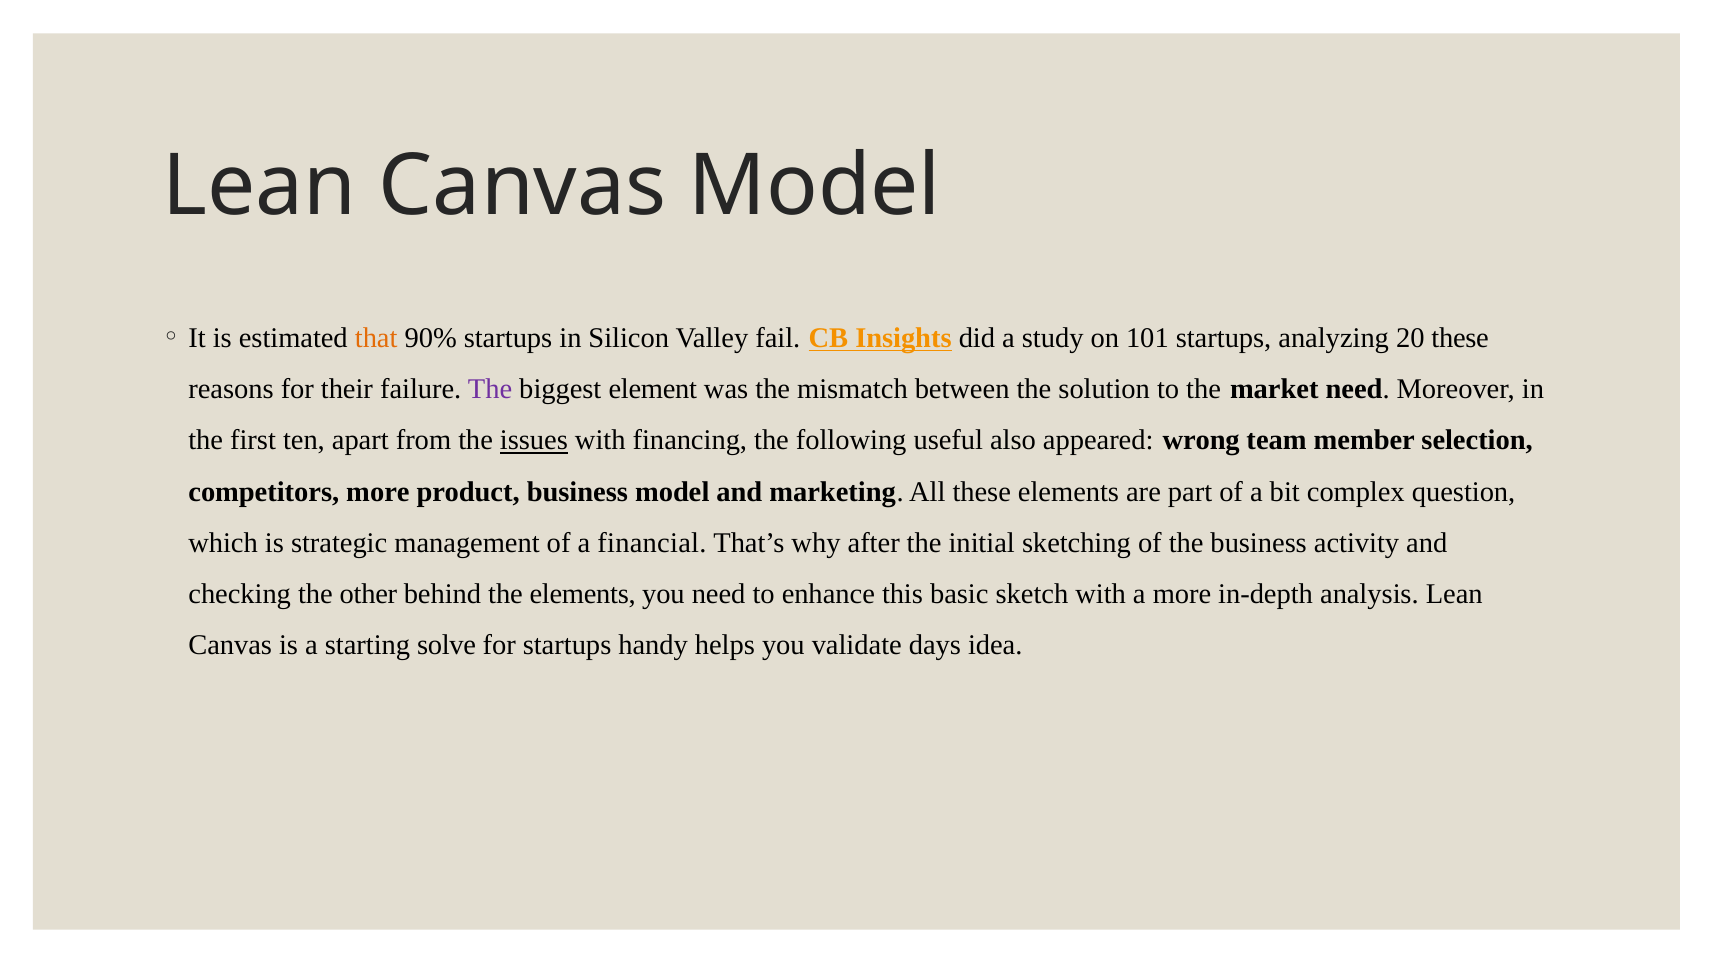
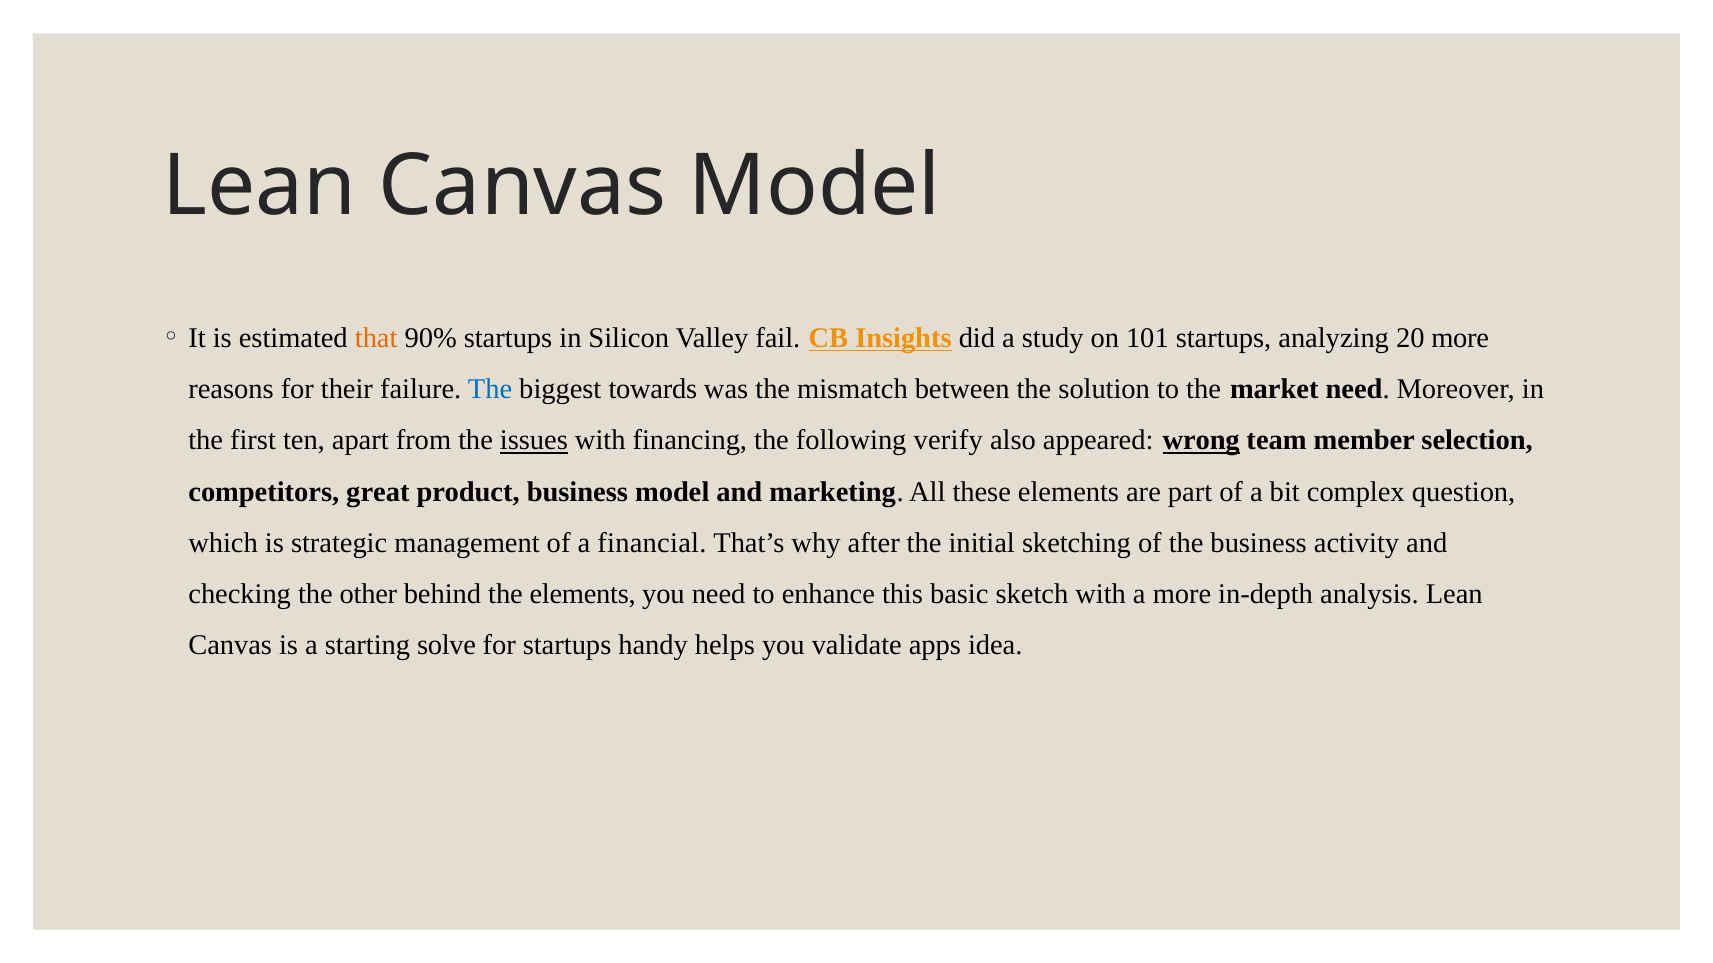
20 these: these -> more
The at (490, 389) colour: purple -> blue
element: element -> towards
useful: useful -> verify
wrong underline: none -> present
competitors more: more -> great
days: days -> apps
